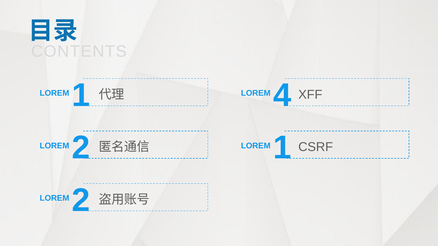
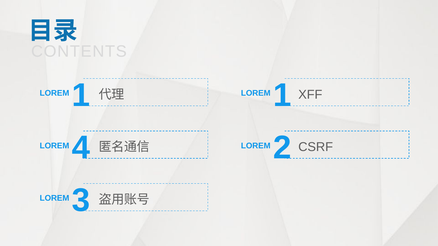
4 at (282, 95): 4 -> 1
2 at (81, 148): 2 -> 4
1 at (282, 148): 1 -> 2
2 at (81, 201): 2 -> 3
